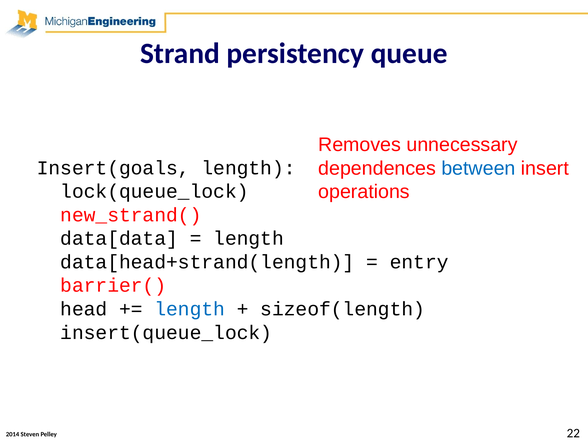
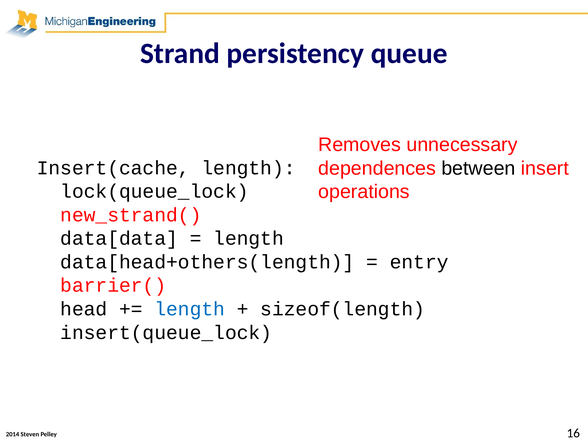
between colour: blue -> black
Insert(goals: Insert(goals -> Insert(cache
data[head+strand(length: data[head+strand(length -> data[head+others(length
22: 22 -> 16
